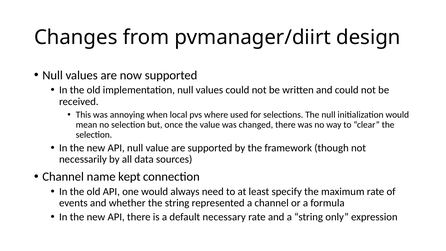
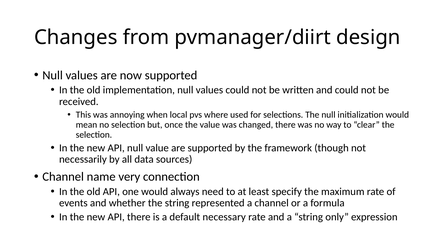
kept: kept -> very
